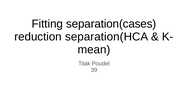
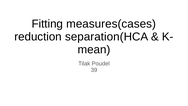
separation(cases: separation(cases -> measures(cases
